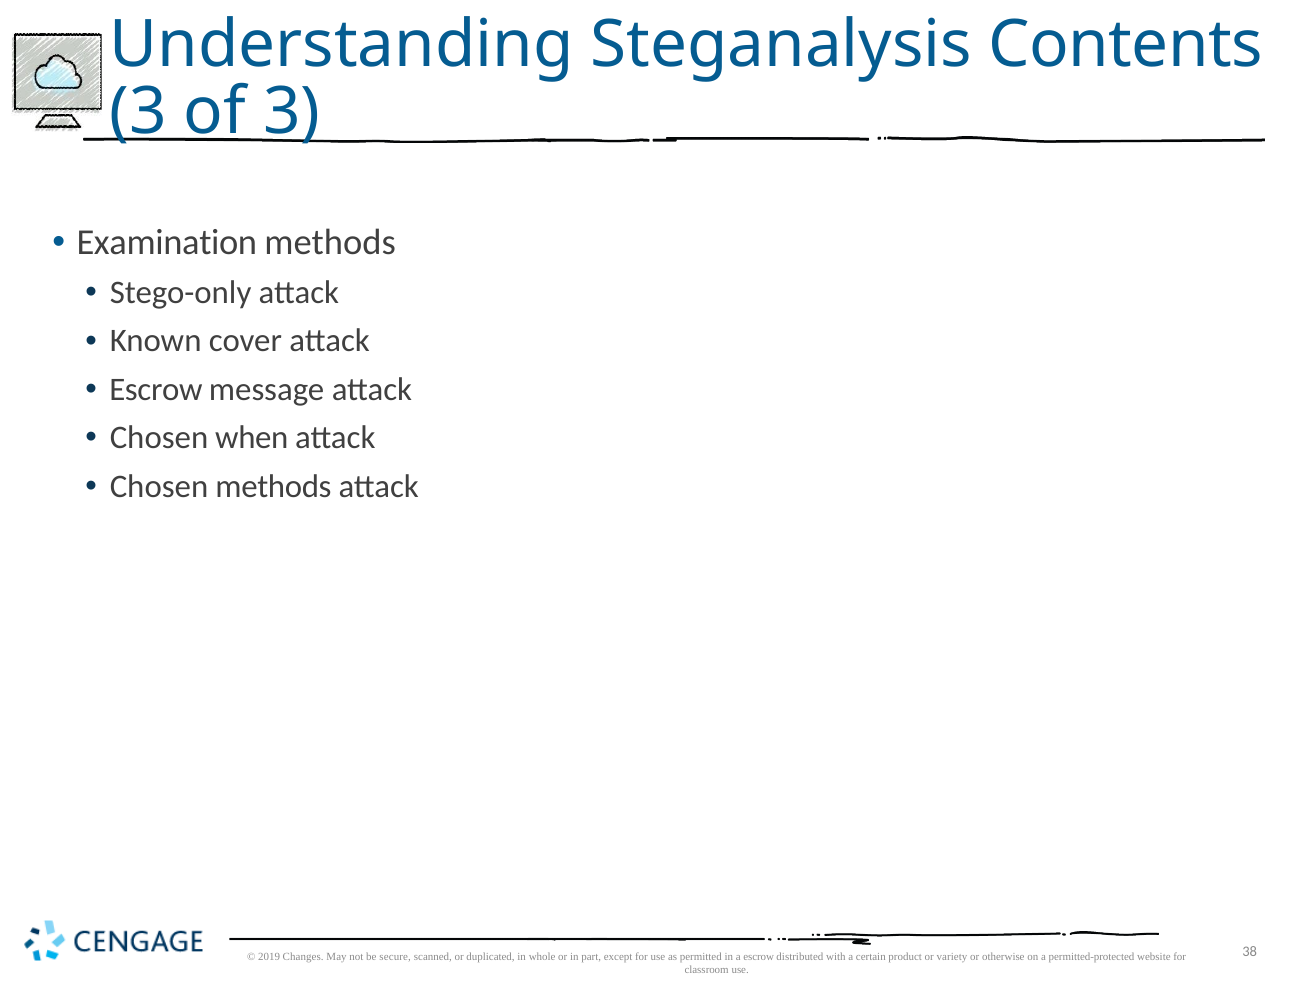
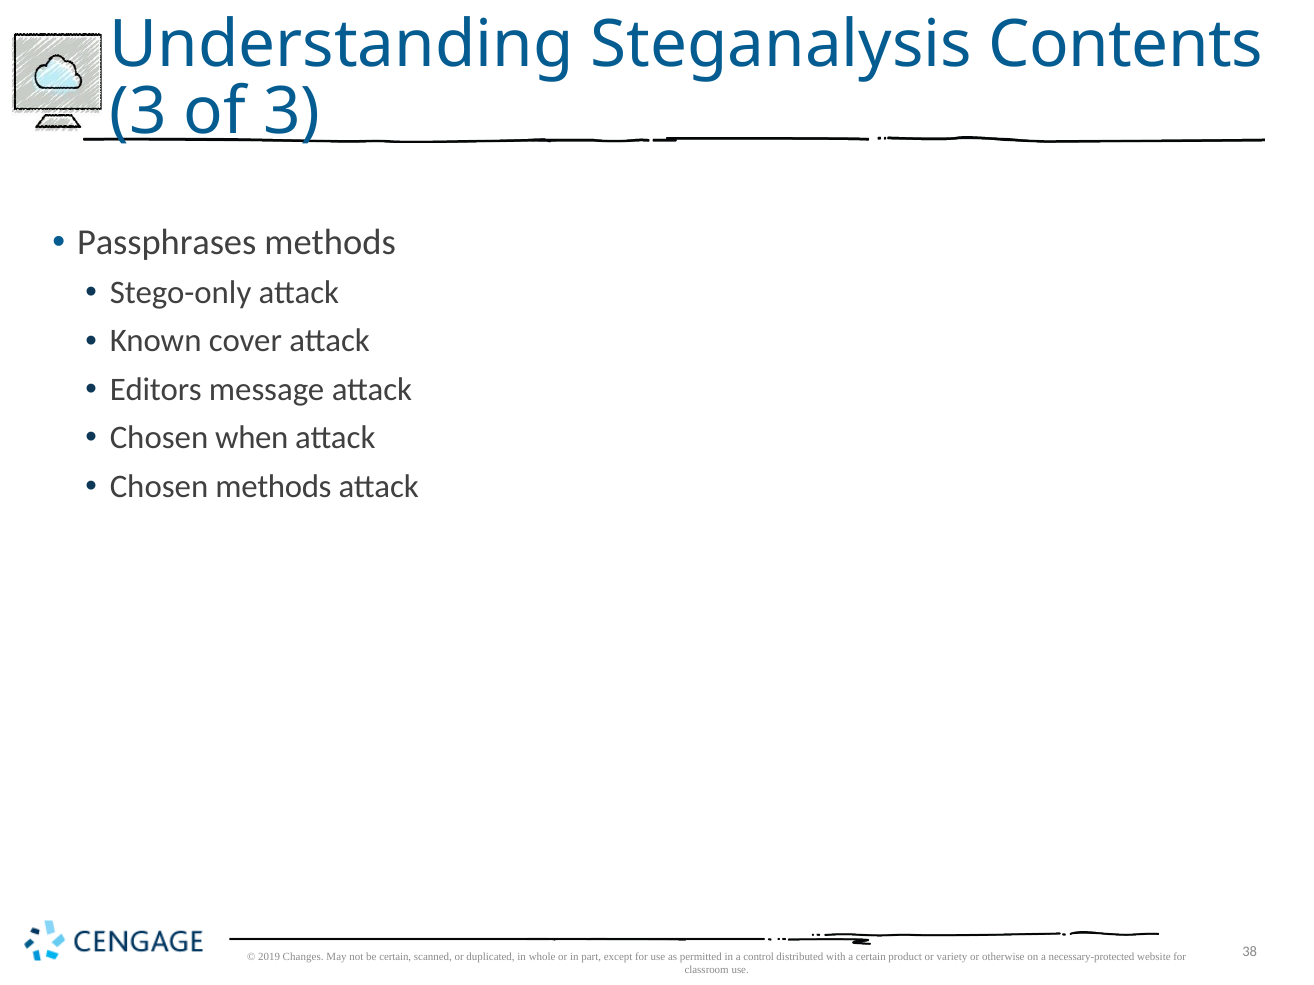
Examination: Examination -> Passphrases
Escrow at (156, 390): Escrow -> Editors
be secure: secure -> certain
a escrow: escrow -> control
permitted-protected: permitted-protected -> necessary-protected
